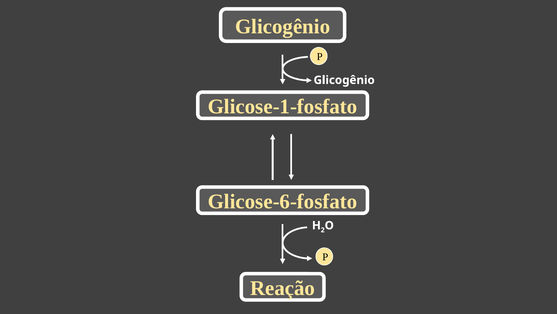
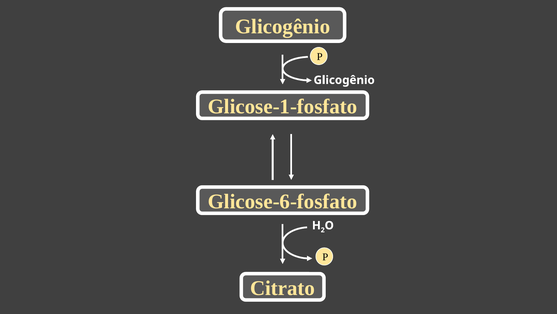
Reação: Reação -> Citrato
